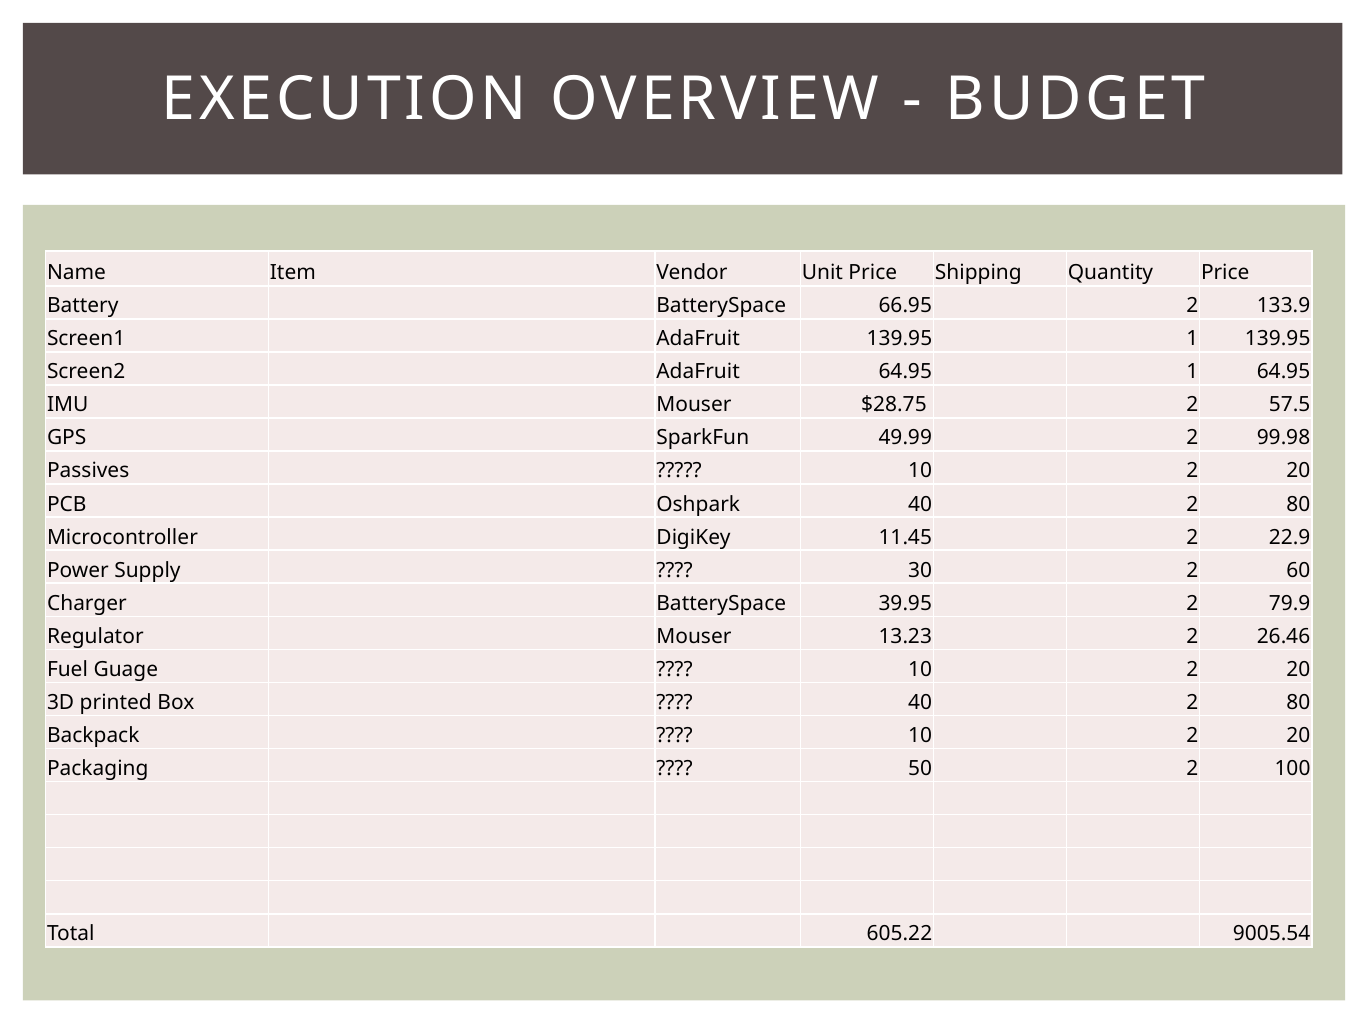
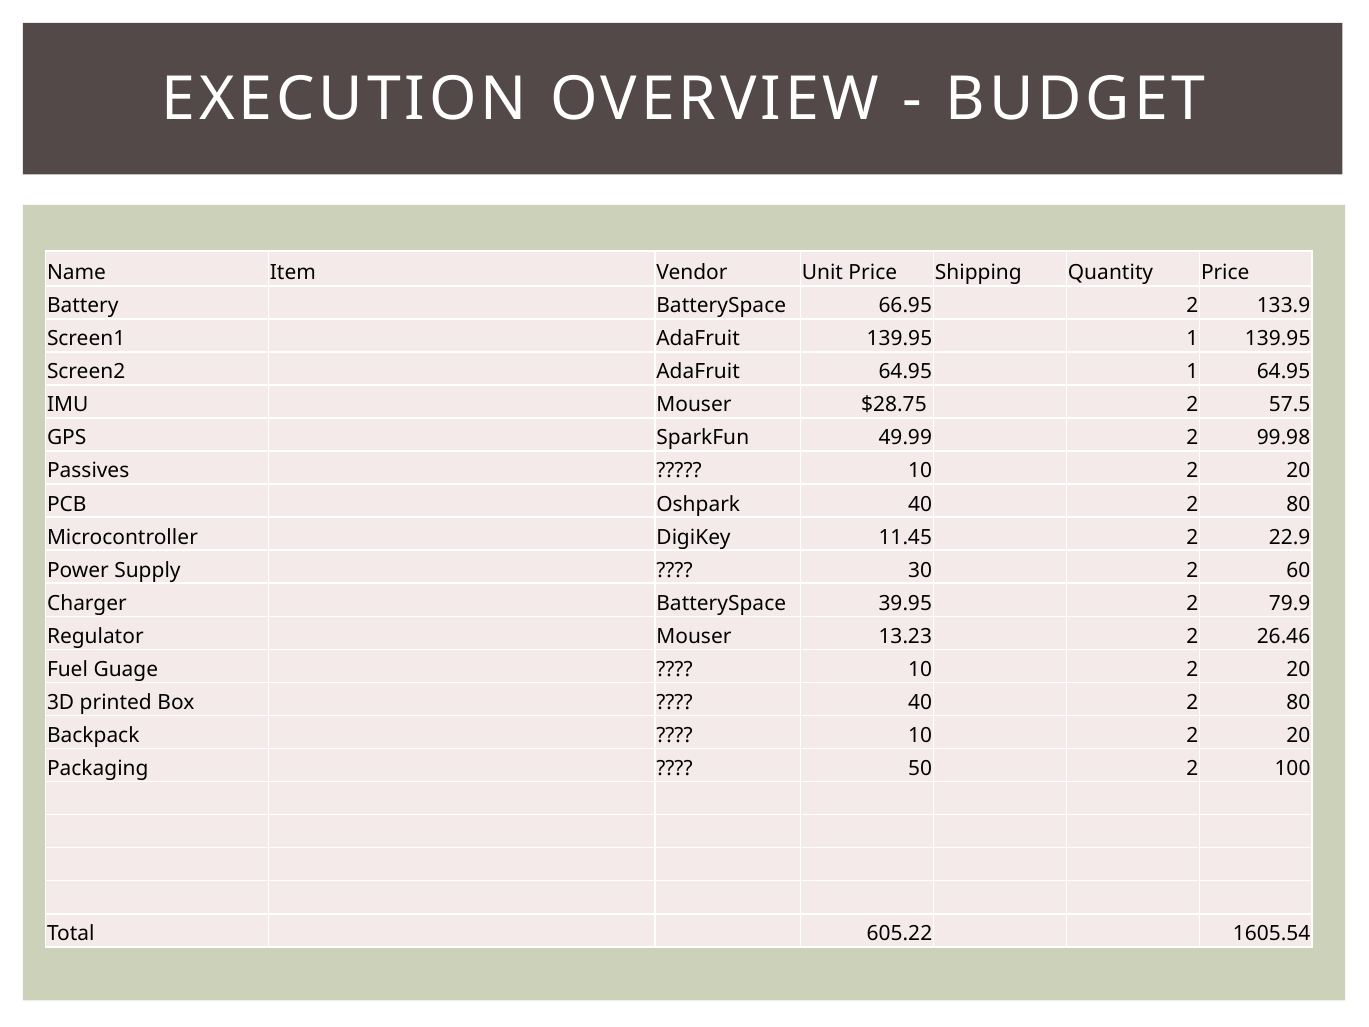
9005.54: 9005.54 -> 1605.54
